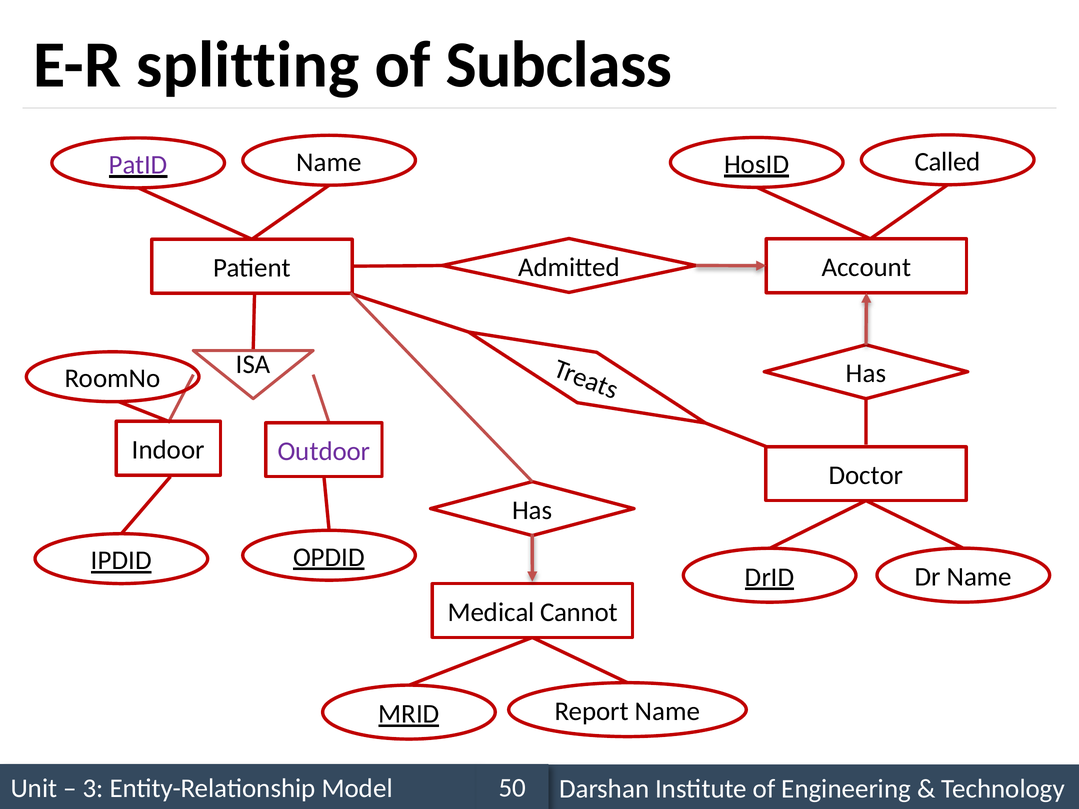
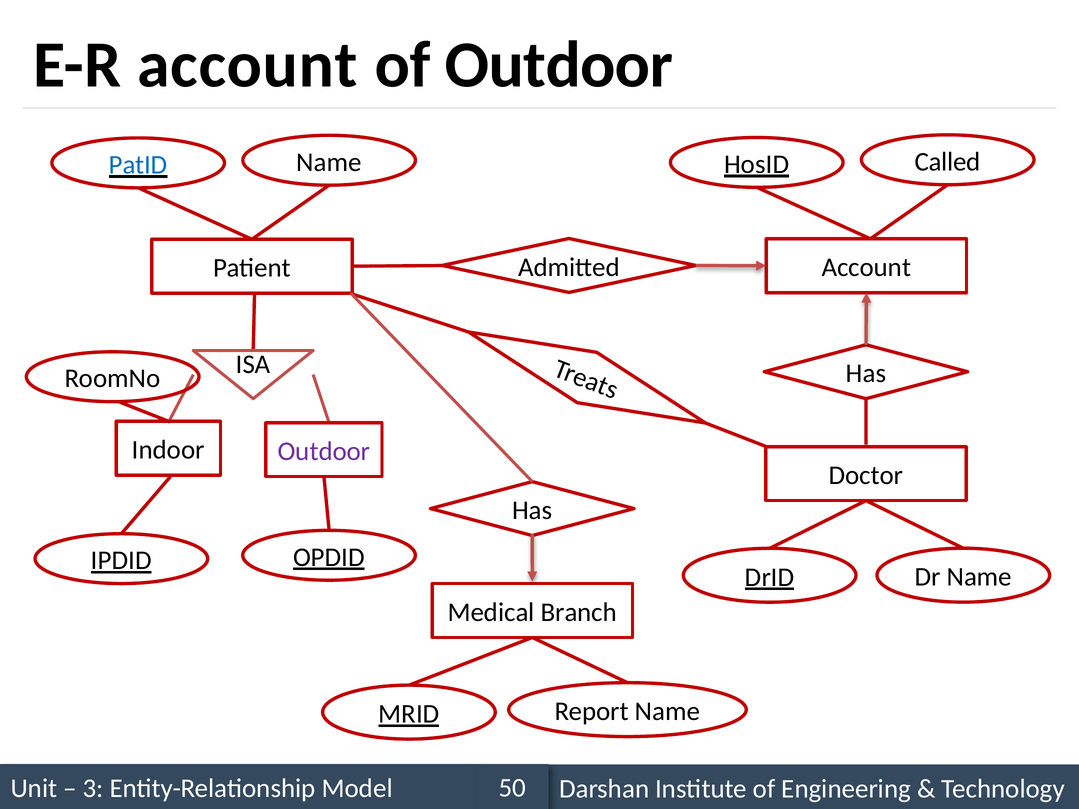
E-R splitting: splitting -> account
of Subclass: Subclass -> Outdoor
PatID colour: purple -> blue
Cannot: Cannot -> Branch
